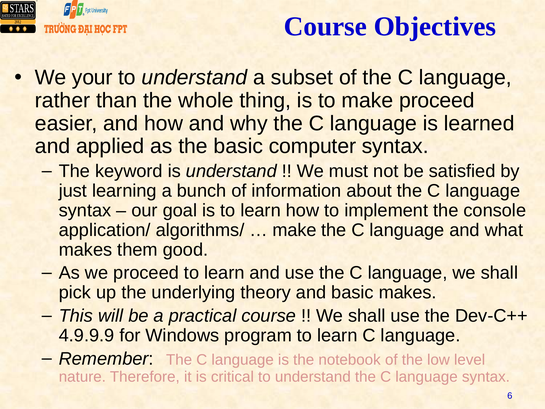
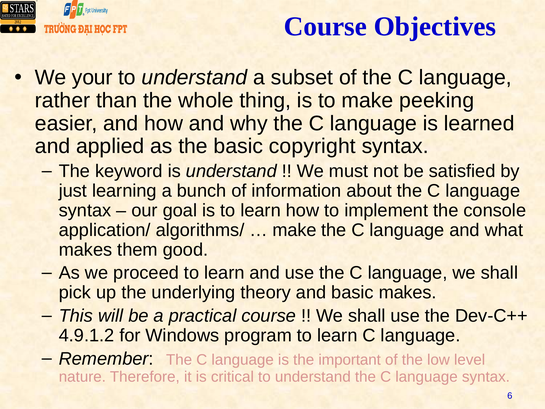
make proceed: proceed -> peeking
computer: computer -> copyright
4.9.9.9: 4.9.9.9 -> 4.9.1.2
notebook: notebook -> important
